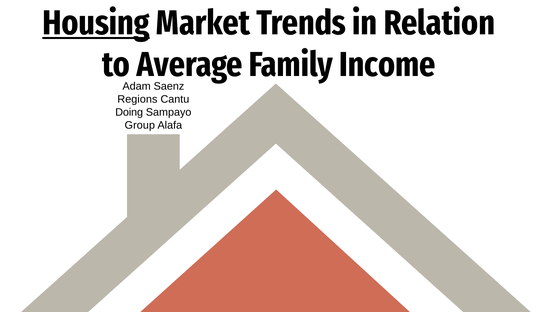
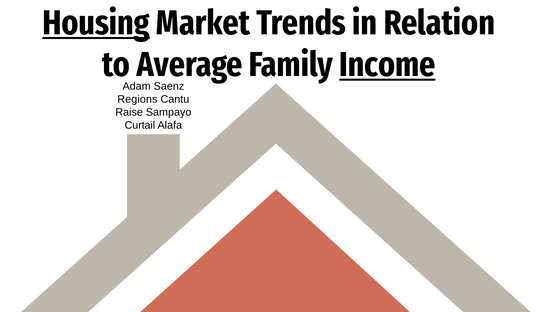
Income underline: none -> present
Doing: Doing -> Raise
Group: Group -> Curtail
